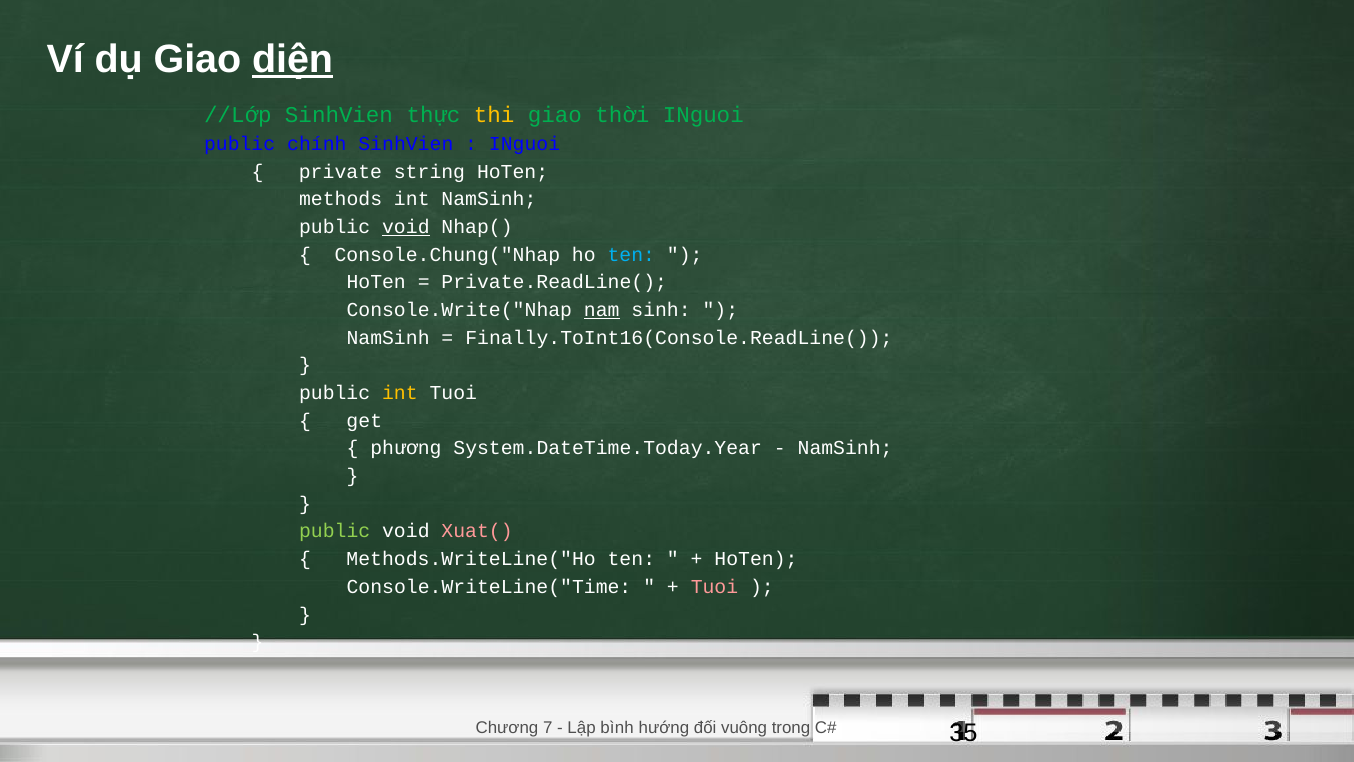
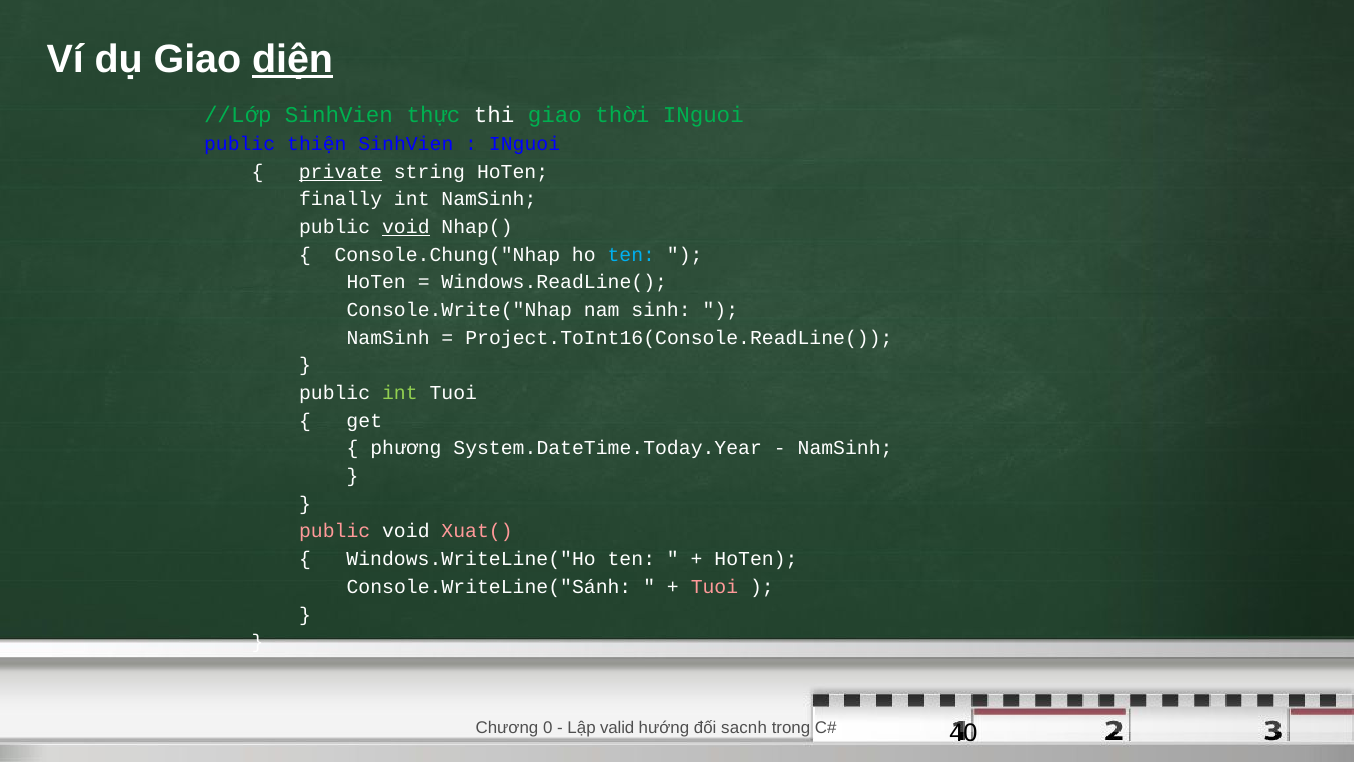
thi colour: yellow -> white
chính: chính -> thiện
private underline: none -> present
methods: methods -> finally
Private.ReadLine(: Private.ReadLine( -> Windows.ReadLine(
nam underline: present -> none
Finally.ToInt16(Console.ReadLine(: Finally.ToInt16(Console.ReadLine( -> Project.ToInt16(Console.ReadLine(
int at (400, 393) colour: yellow -> light green
public at (335, 531) colour: light green -> pink
Methods.WriteLine("Ho: Methods.WriteLine("Ho -> Windows.WriteLine("Ho
Console.WriteLine("Time: Console.WriteLine("Time -> Console.WriteLine("Sánh
7: 7 -> 0
bình: bình -> valid
vuông: vuông -> sacnh
35: 35 -> 40
